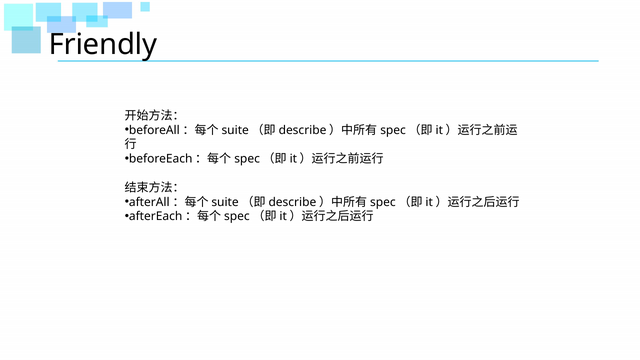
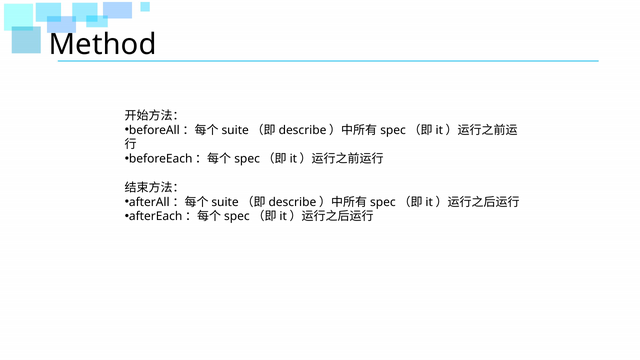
Friendly: Friendly -> Method
